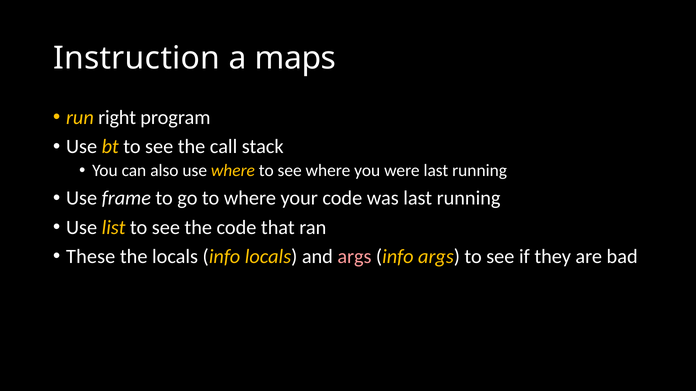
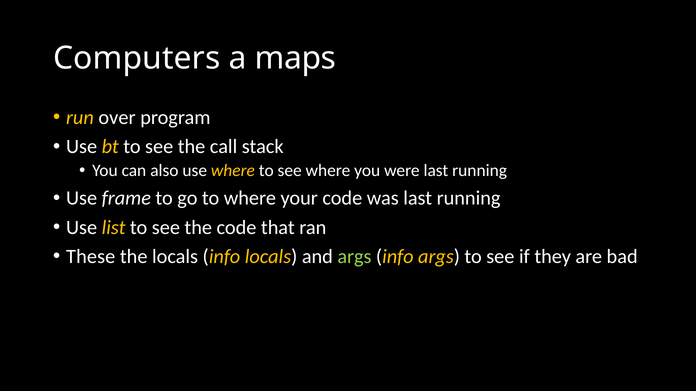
Instruction: Instruction -> Computers
right: right -> over
args at (354, 257) colour: pink -> light green
